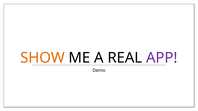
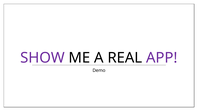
SHOW colour: orange -> purple
